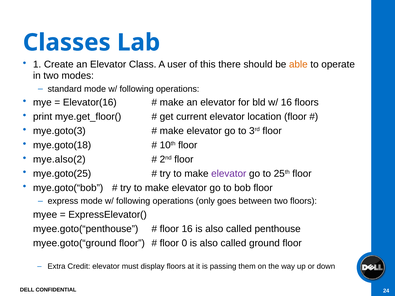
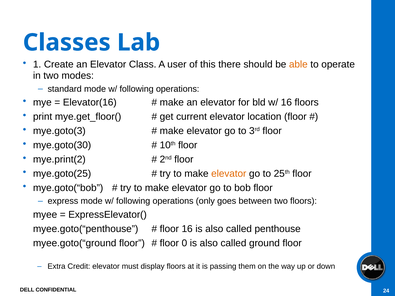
mye.goto(18: mye.goto(18 -> mye.goto(30
mye.also(2: mye.also(2 -> mye.print(2
elevator at (229, 174) colour: purple -> orange
